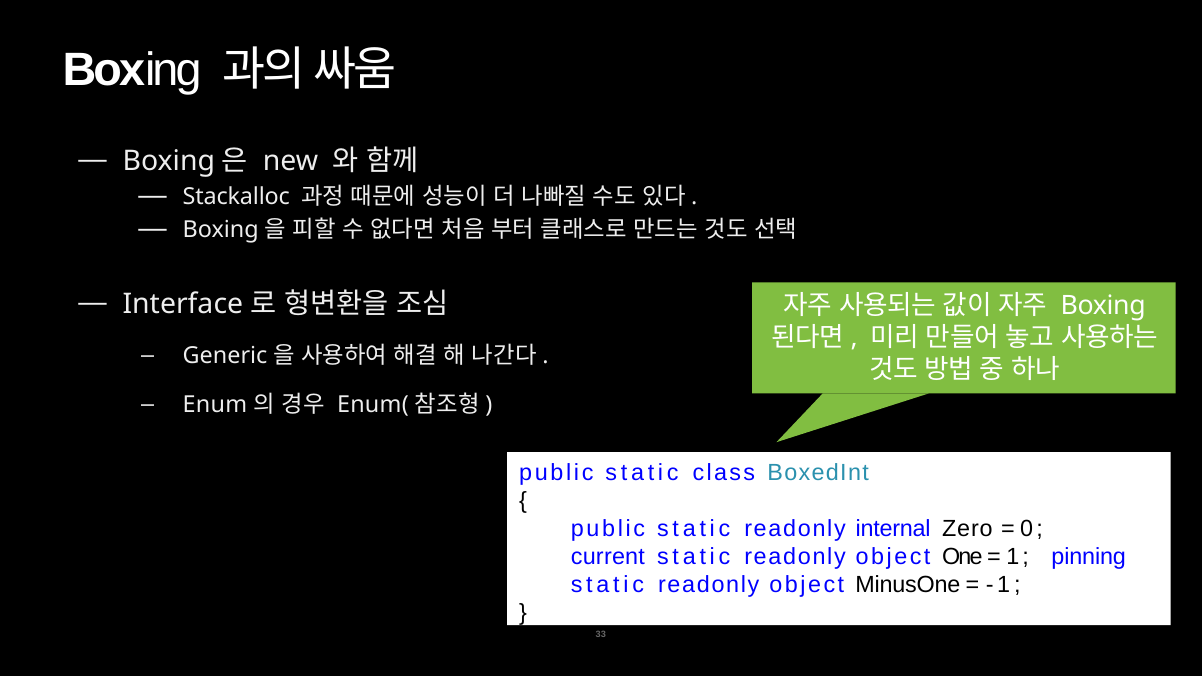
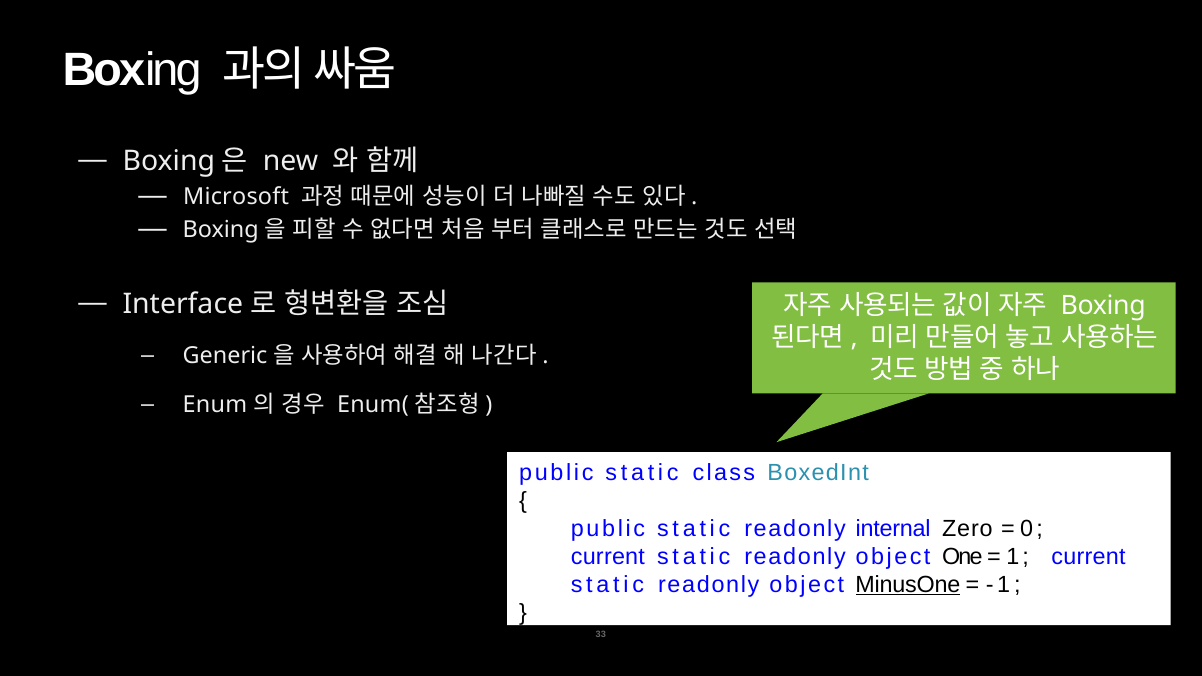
Stackalloc: Stackalloc -> Microsoft
1 pinning: pinning -> current
MinusOne underline: none -> present
